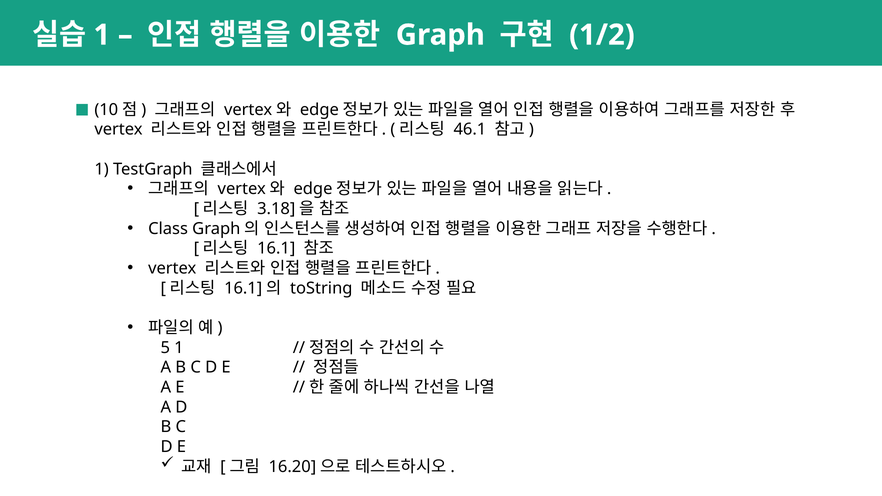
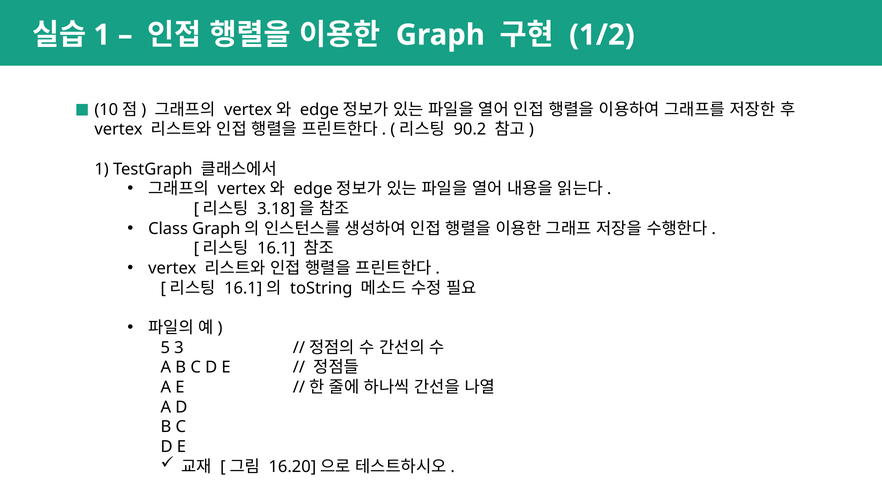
46.1: 46.1 -> 90.2
5 1: 1 -> 3
